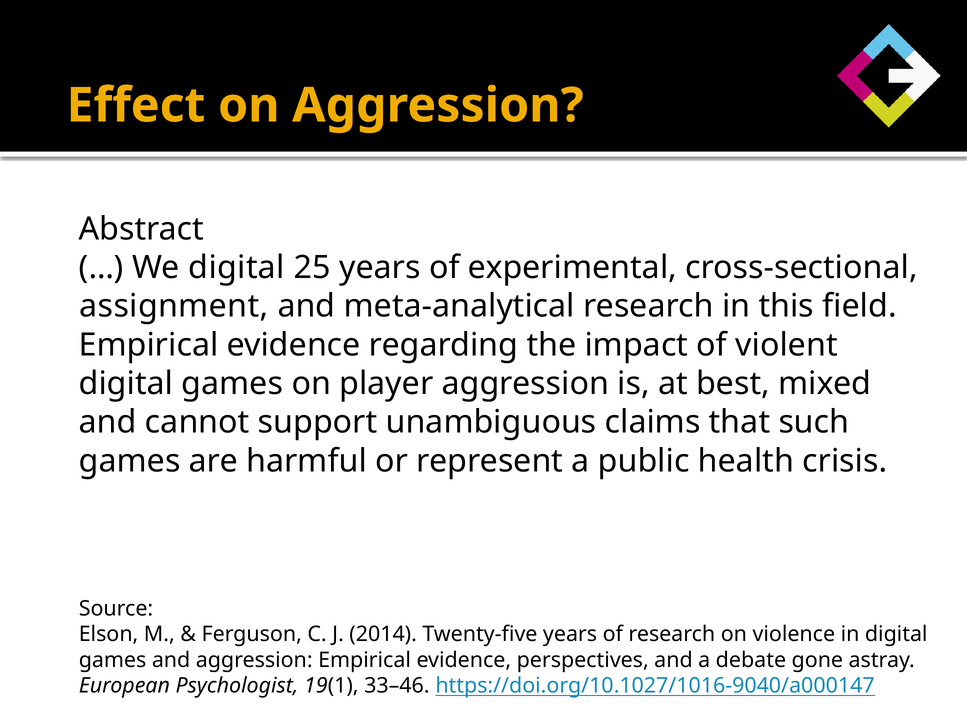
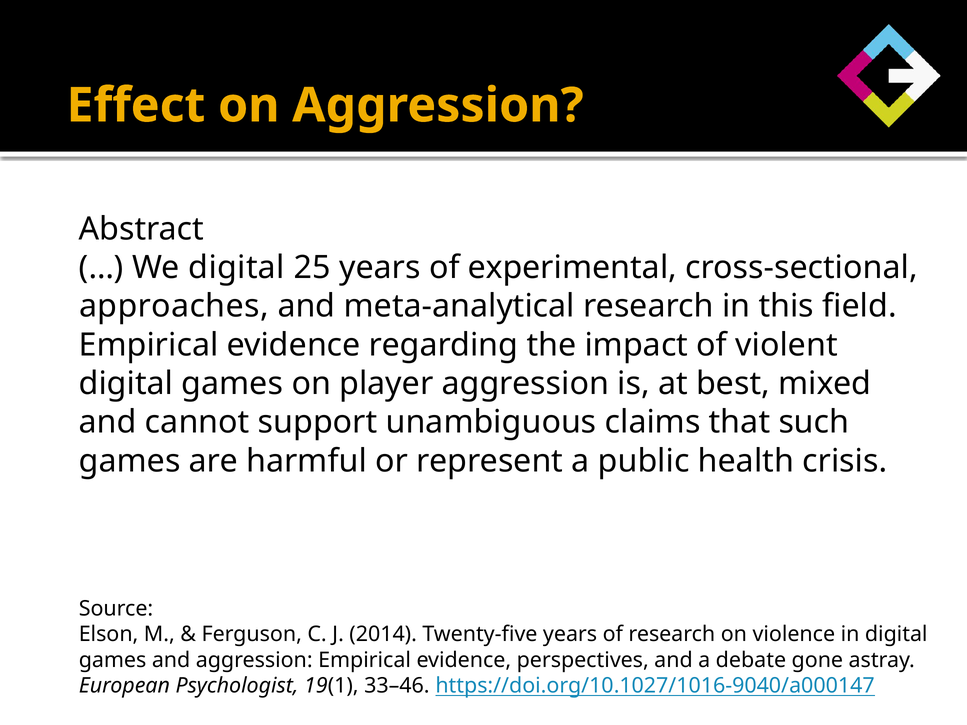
assignment: assignment -> approaches
